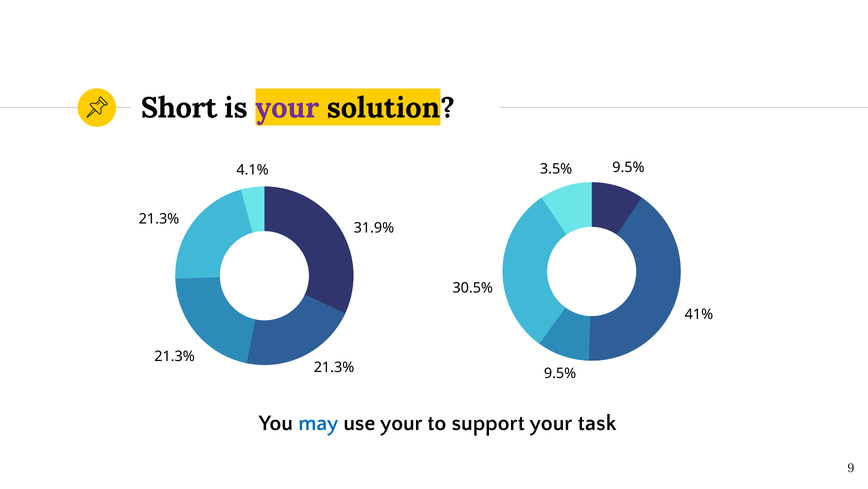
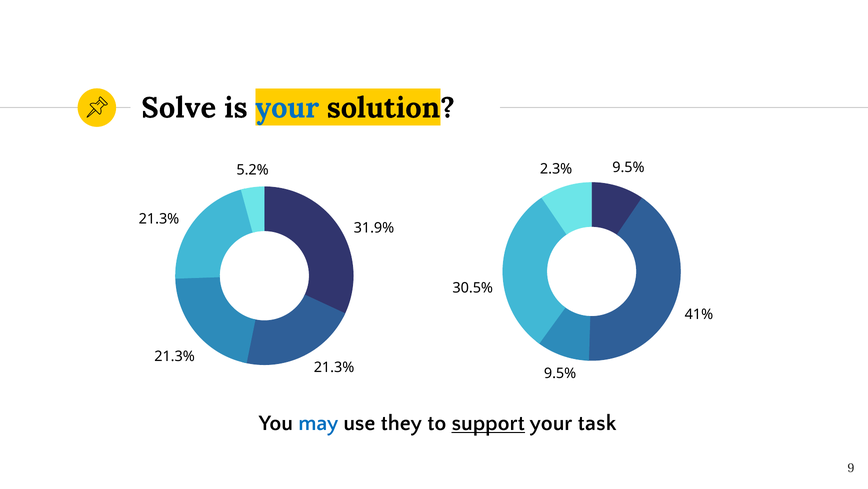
Short: Short -> Solve
your at (287, 108) colour: purple -> blue
3.5%: 3.5% -> 2.3%
4.1%: 4.1% -> 5.2%
use your: your -> they
support underline: none -> present
